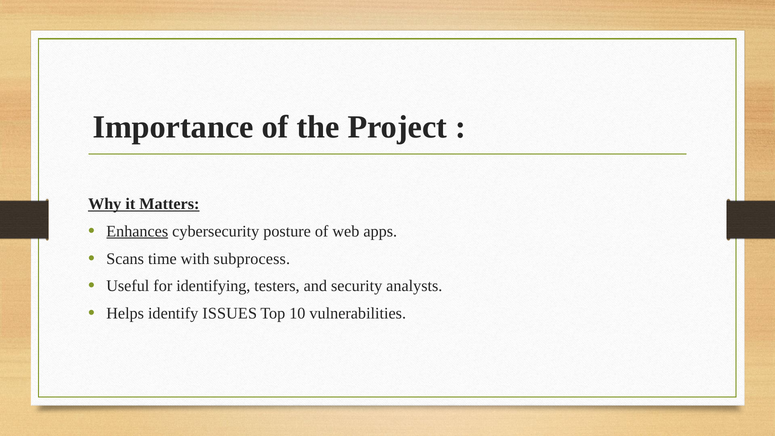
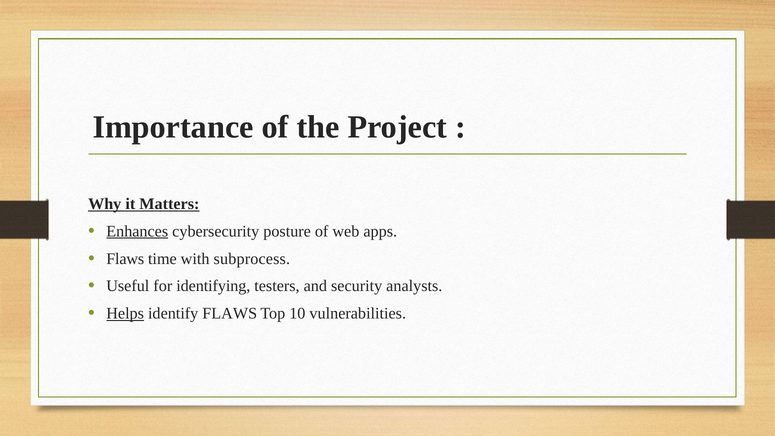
Scans at (125, 259): Scans -> Flaws
Helps underline: none -> present
identify ISSUES: ISSUES -> FLAWS
